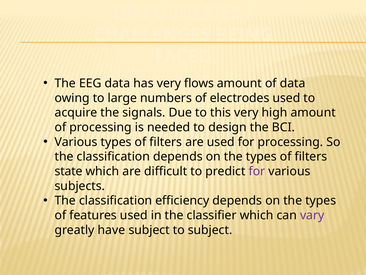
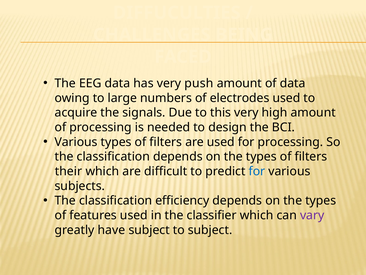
flows: flows -> push
state: state -> their
for at (257, 171) colour: purple -> blue
